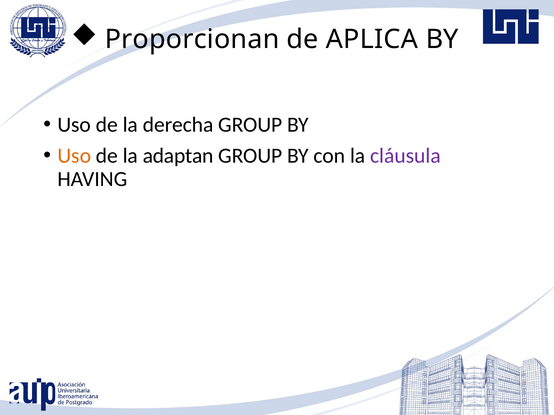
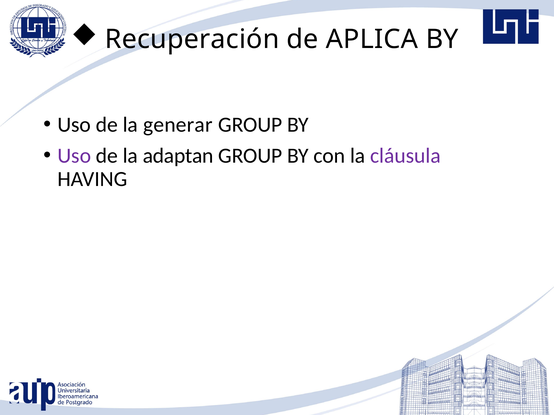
Proporcionan: Proporcionan -> Recuperación
derecha: derecha -> generar
Uso at (74, 156) colour: orange -> purple
